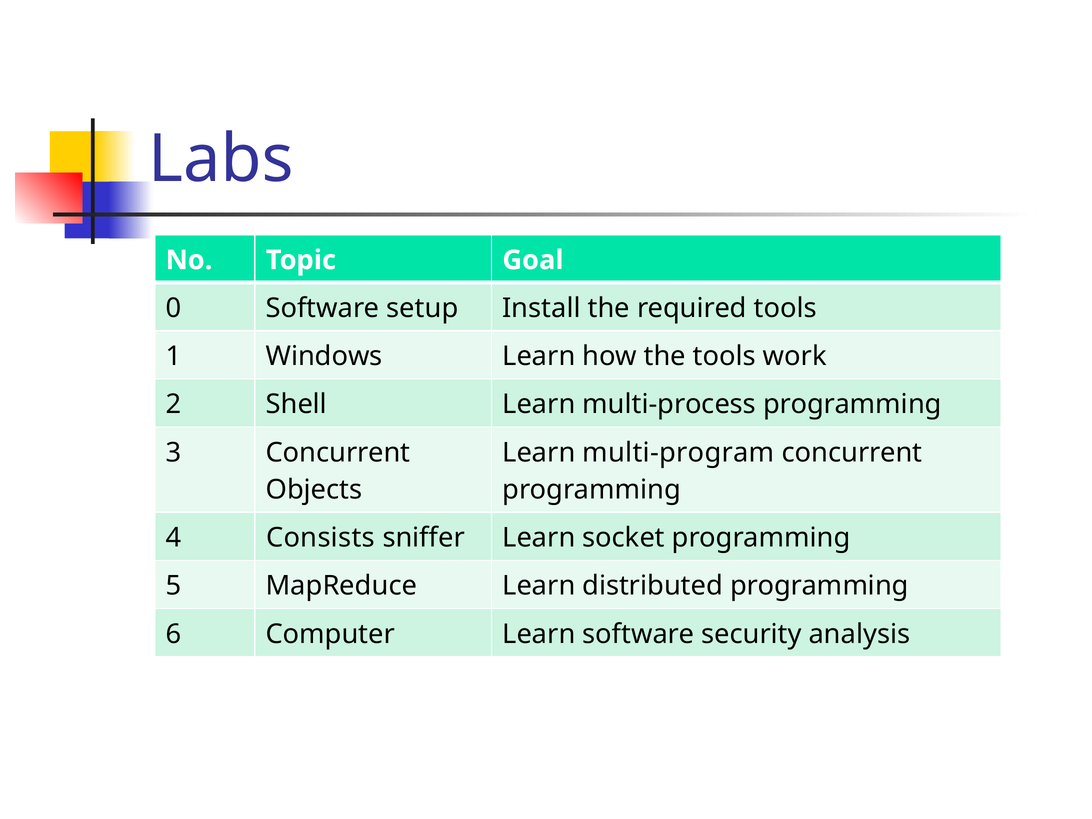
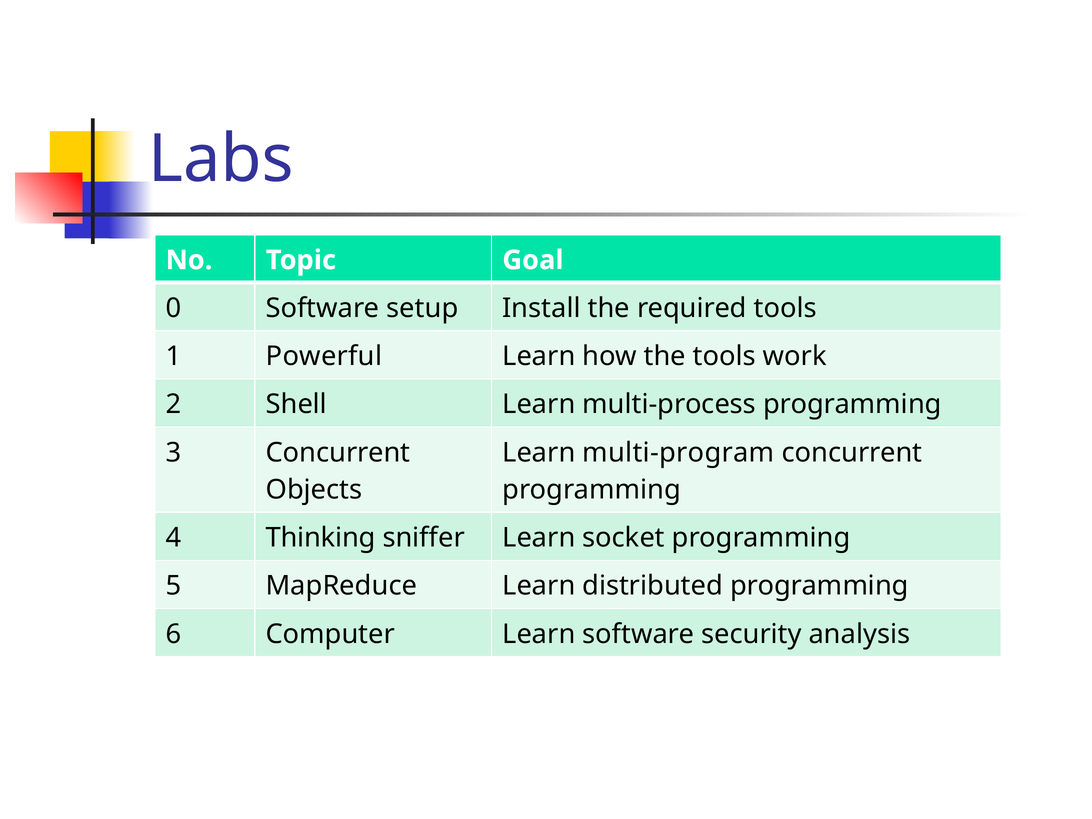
Windows: Windows -> Powerful
Consists: Consists -> Thinking
